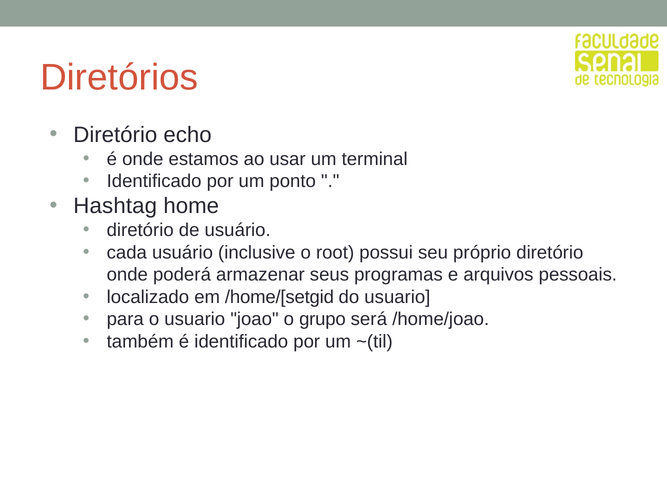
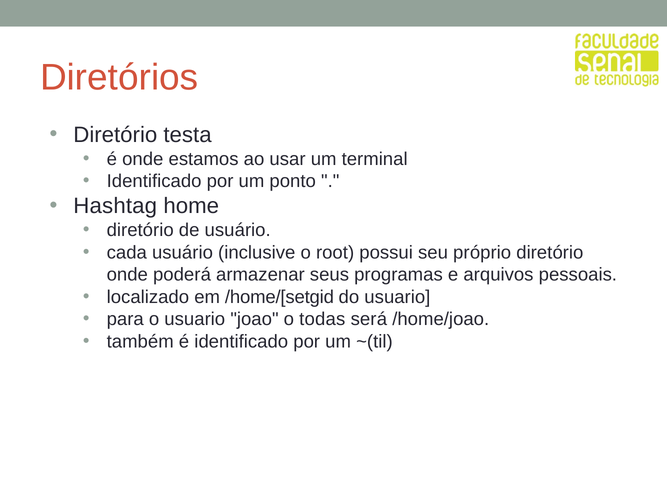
echo: echo -> testa
grupo: grupo -> todas
